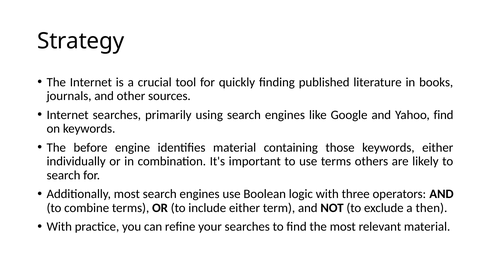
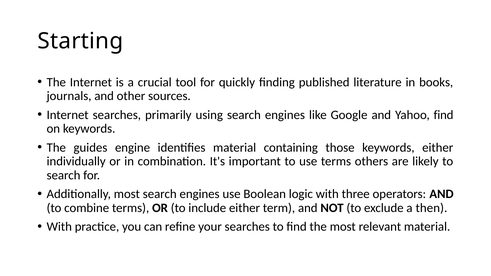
Strategy: Strategy -> Starting
before: before -> guides
